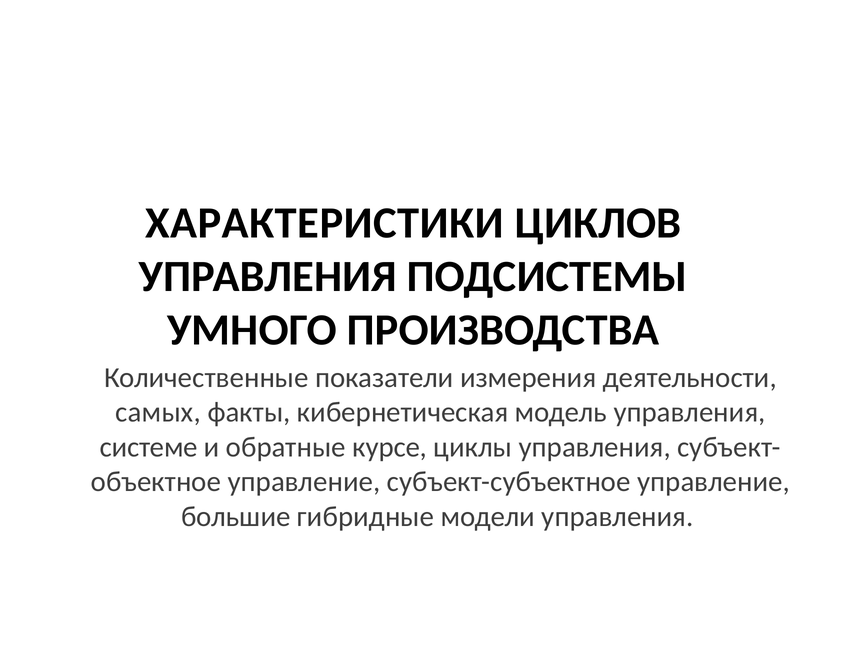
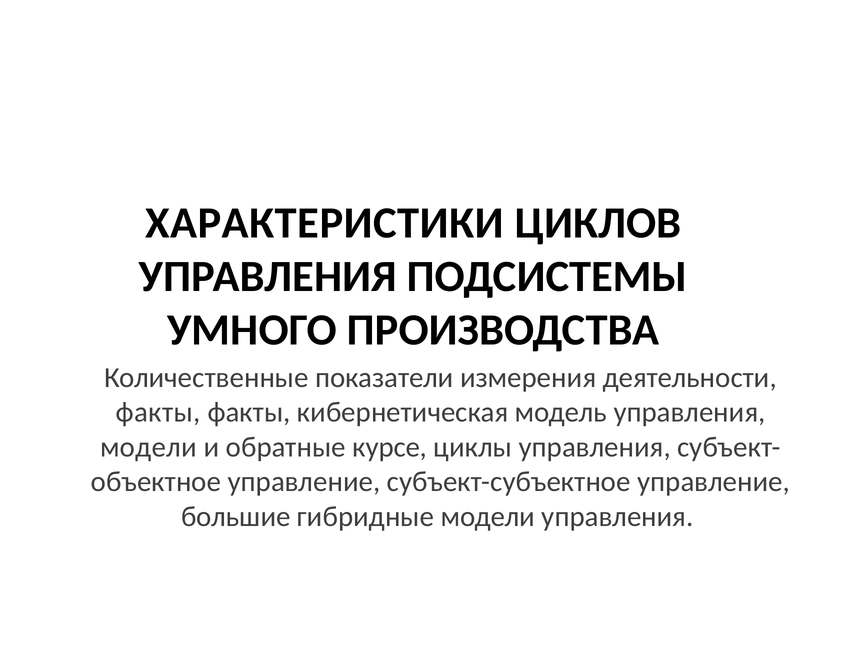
самых at (158, 412): самых -> факты
системе at (149, 447): системе -> модели
